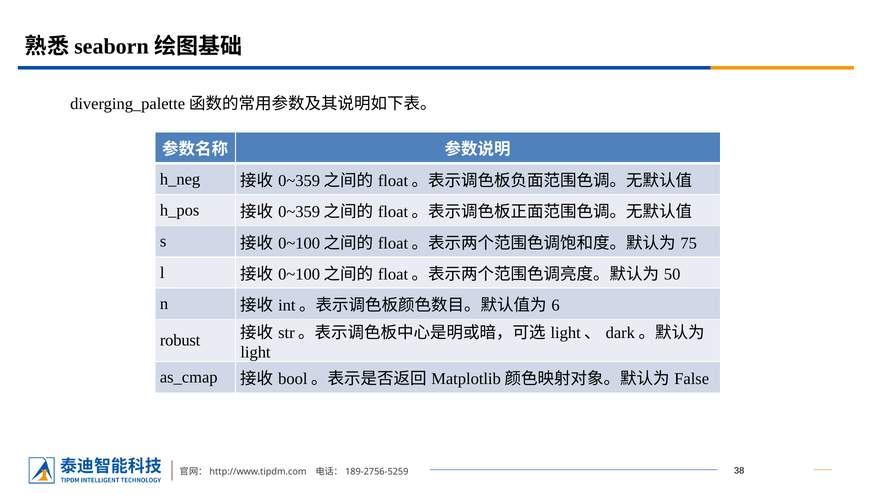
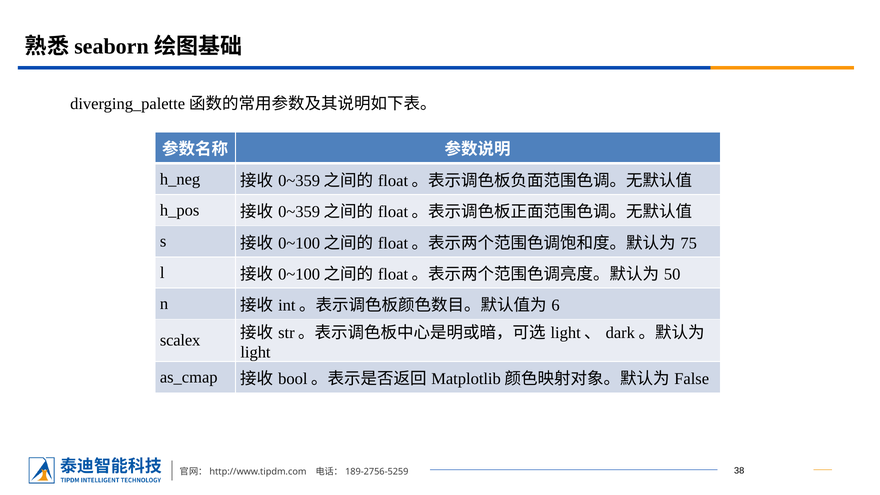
robust: robust -> scalex
